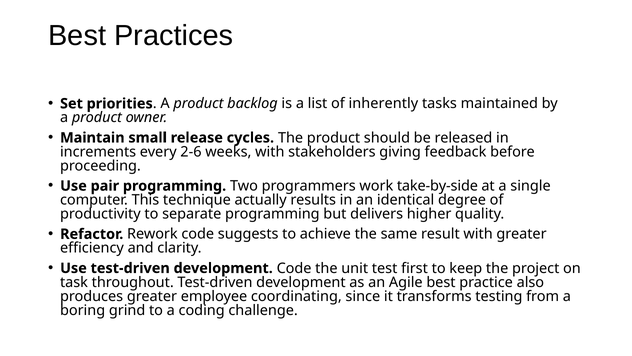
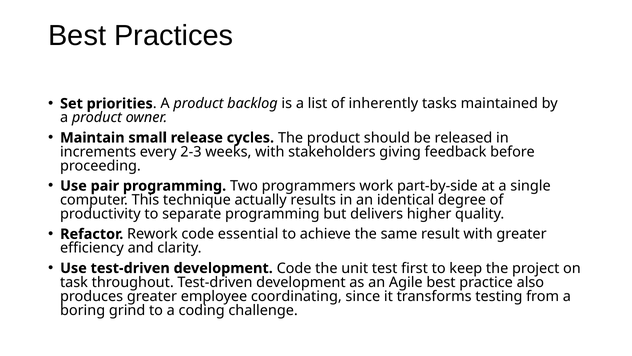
2-6: 2-6 -> 2-3
take-by-side: take-by-side -> part-by-side
suggests: suggests -> essential
